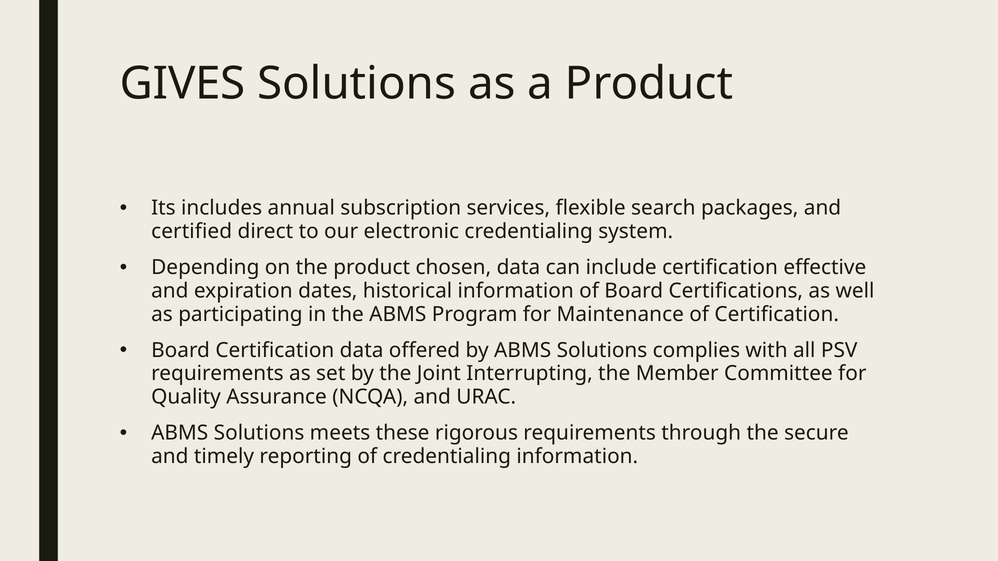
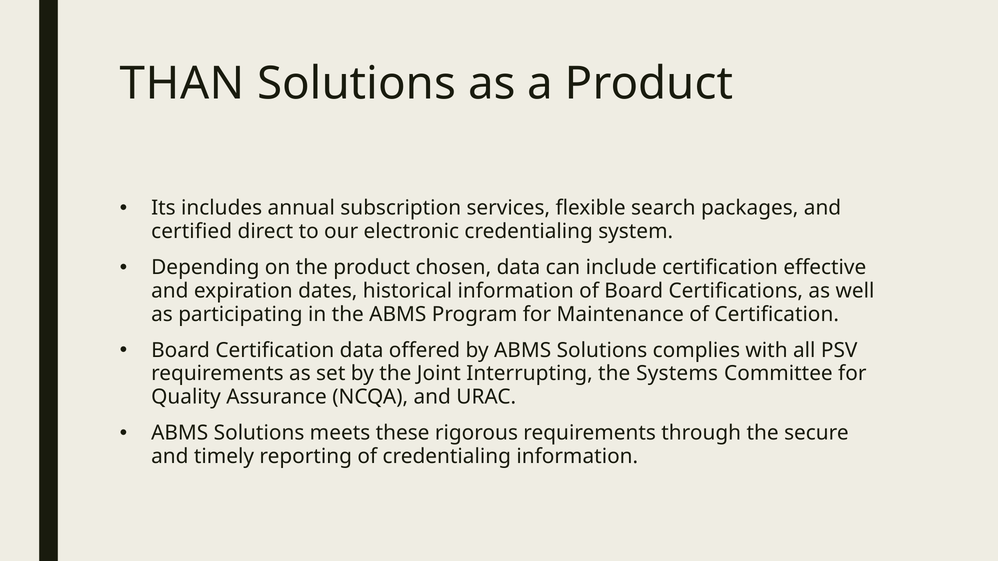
GIVES: GIVES -> THAN
Member: Member -> Systems
